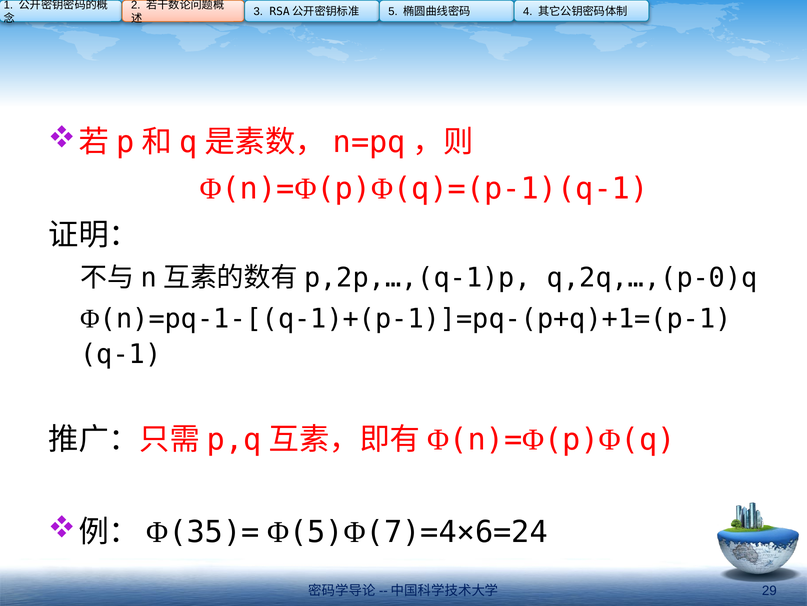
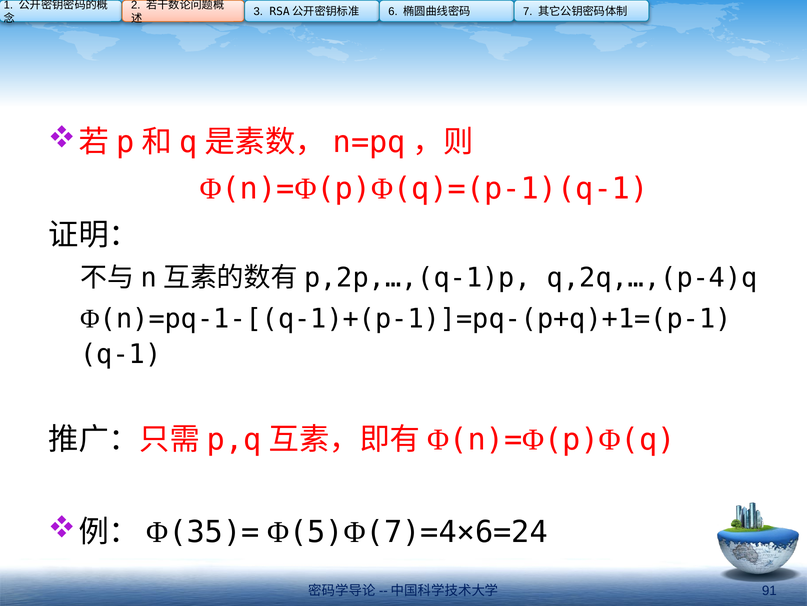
5: 5 -> 6
4: 4 -> 7
q,2q,…,(p-0)q: q,2q,…,(p-0)q -> q,2q,…,(p-4)q
29: 29 -> 91
